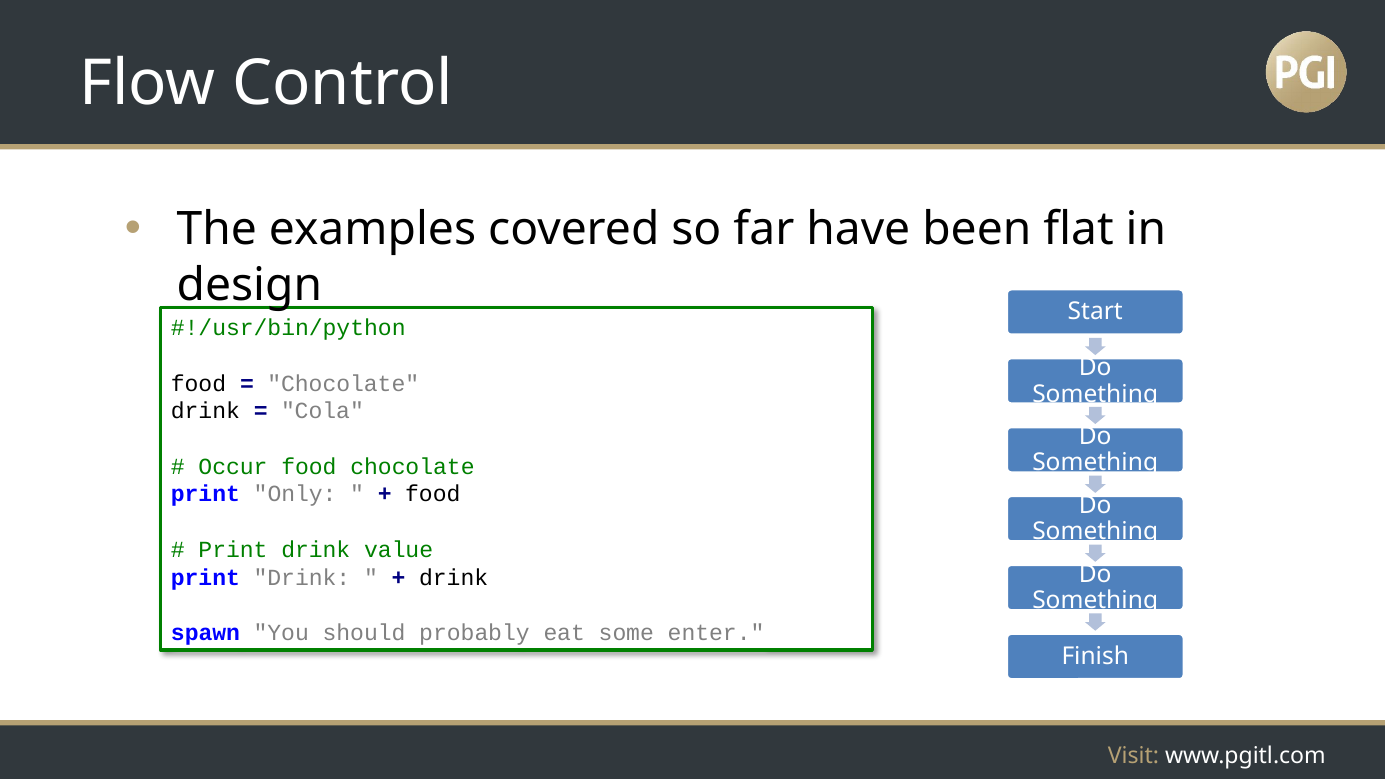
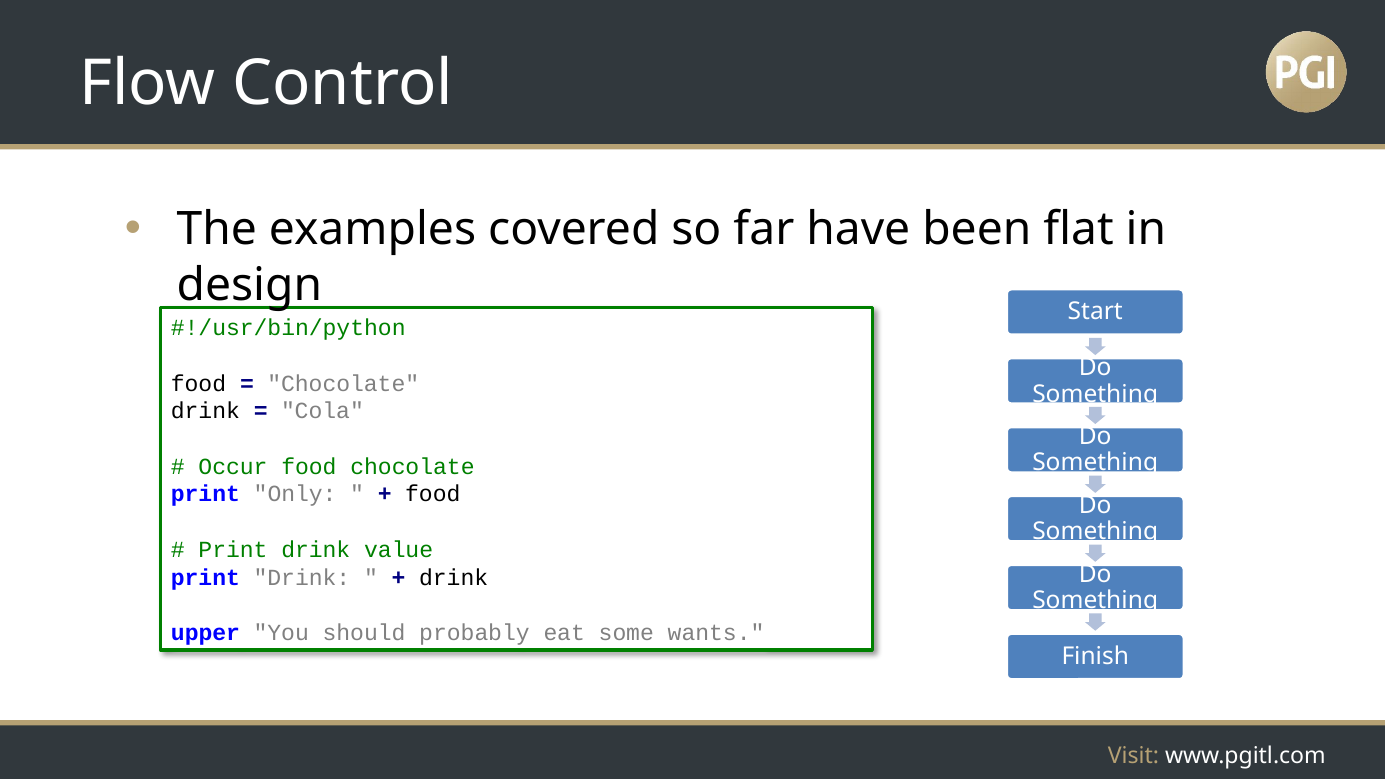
spawn: spawn -> upper
enter: enter -> wants
